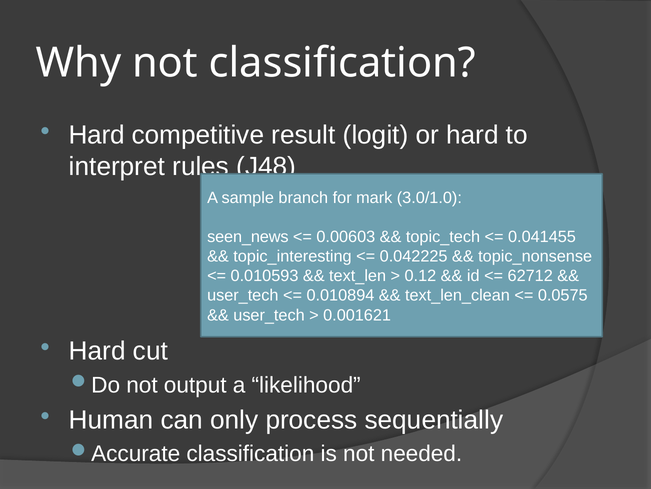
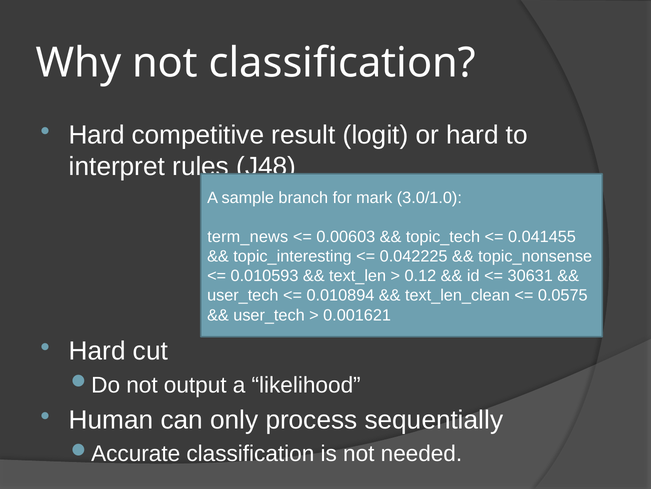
seen_news: seen_news -> term_news
62712: 62712 -> 30631
